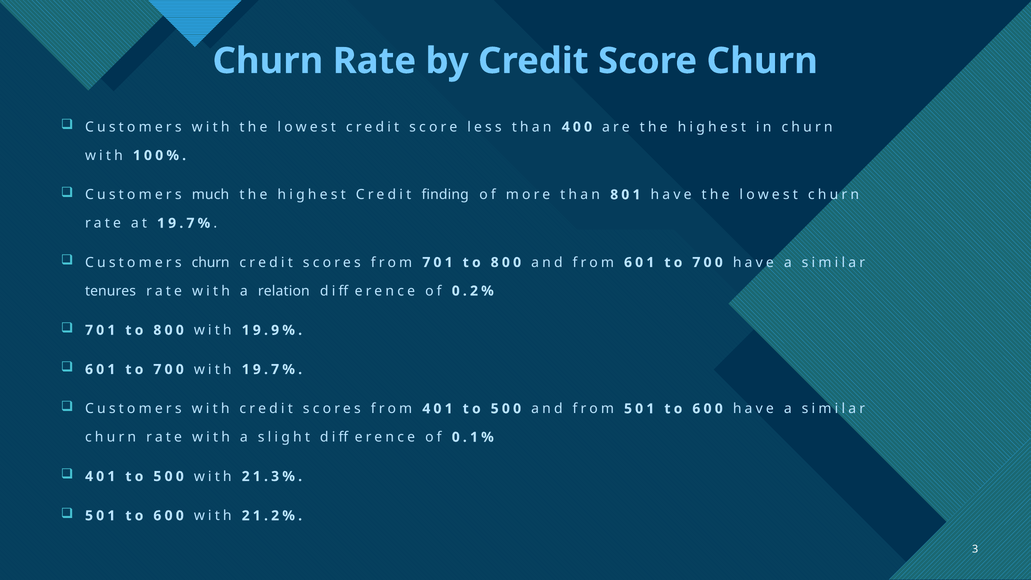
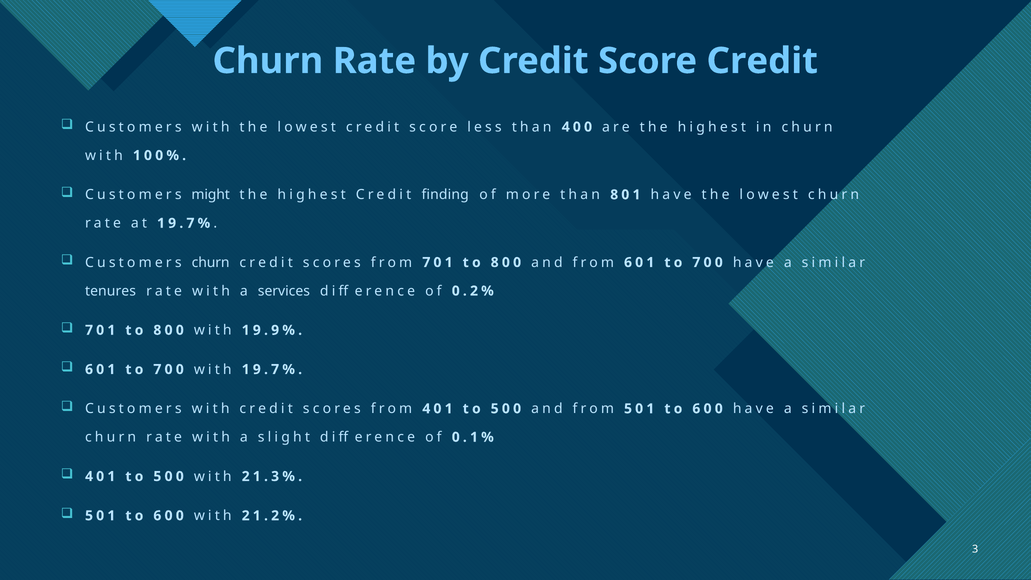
Score Churn: Churn -> Credit
much: much -> might
relation: relation -> services
